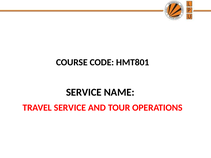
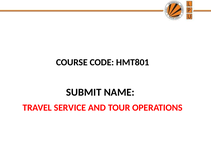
SERVICE at (84, 92): SERVICE -> SUBMIT
